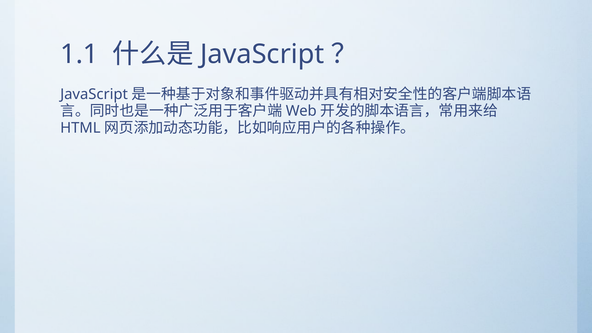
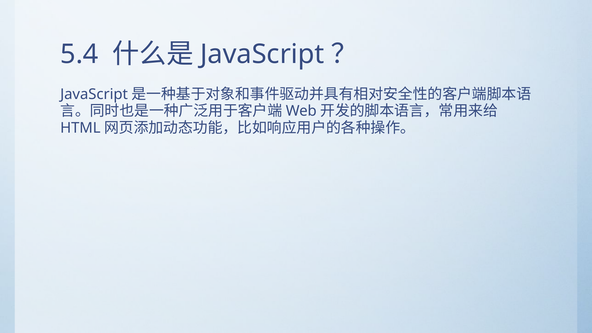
1.1: 1.1 -> 5.4
